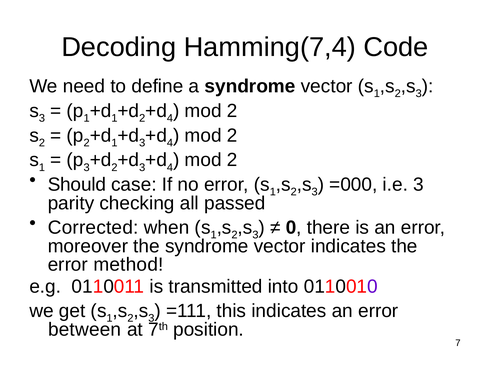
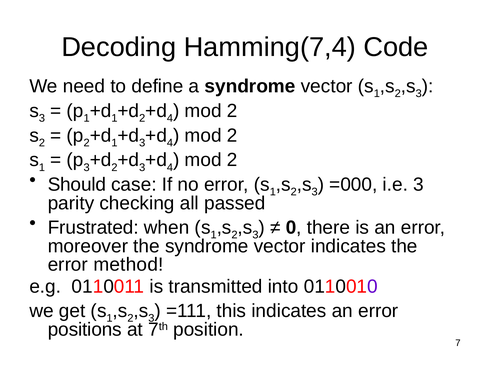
Corrected: Corrected -> Frustrated
between: between -> positions
